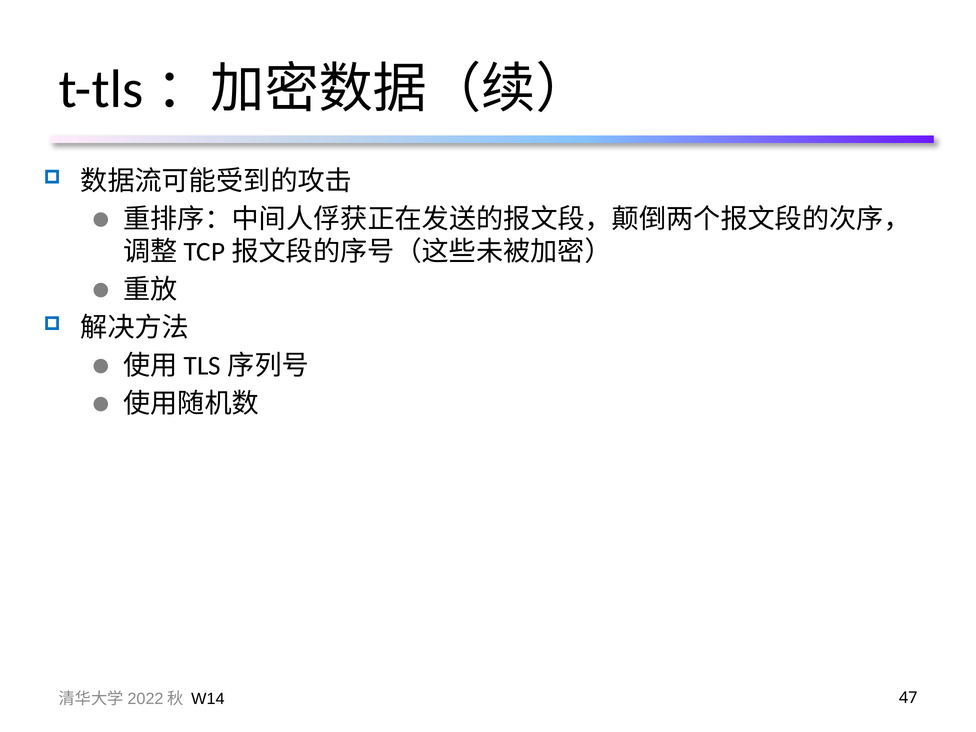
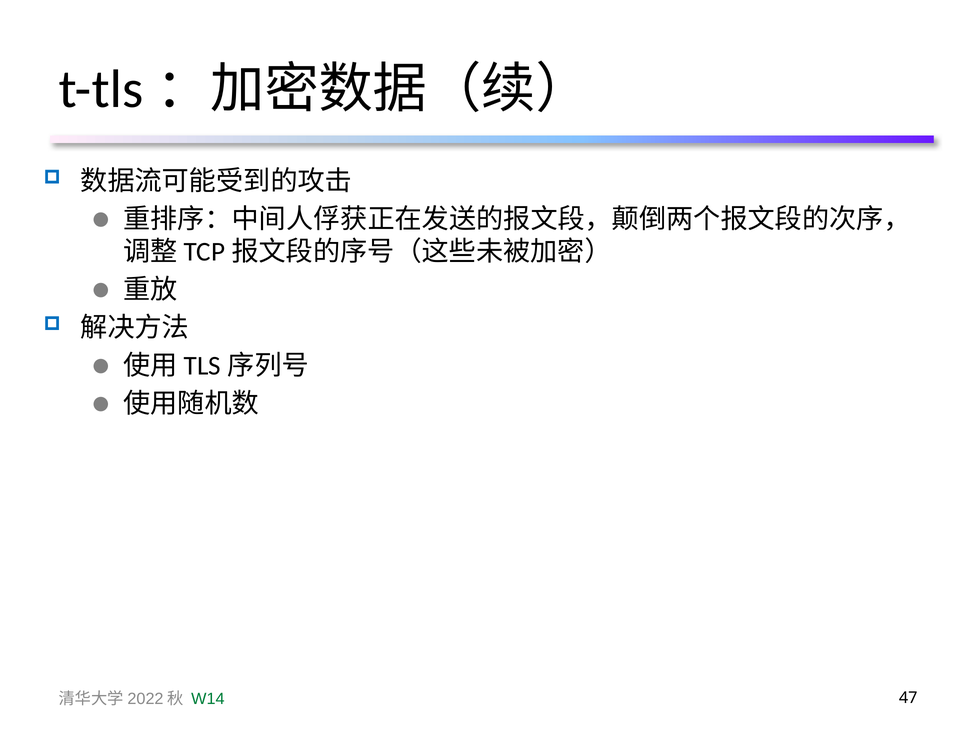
W14 colour: black -> green
